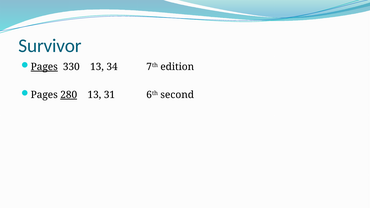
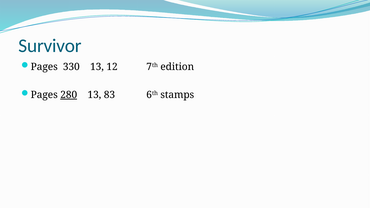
Pages at (44, 67) underline: present -> none
34: 34 -> 12
31: 31 -> 83
second: second -> stamps
